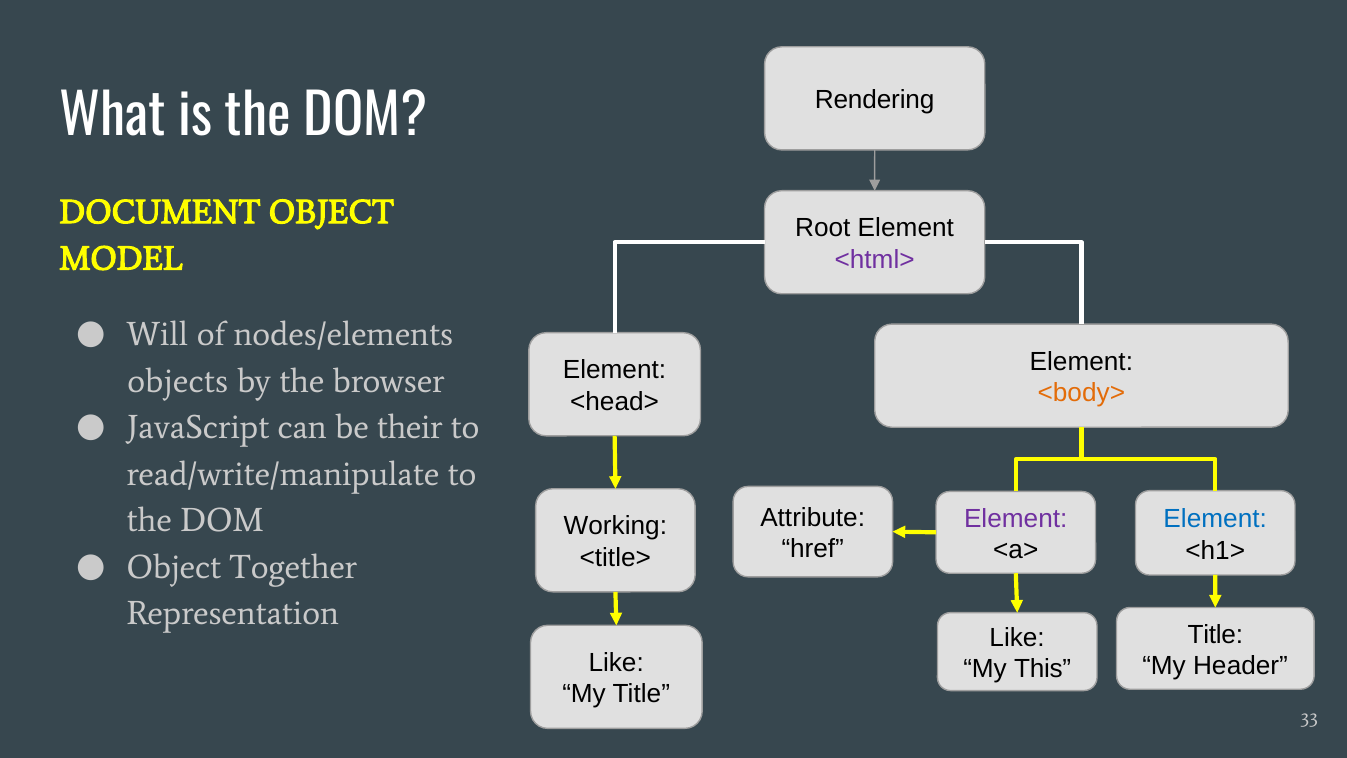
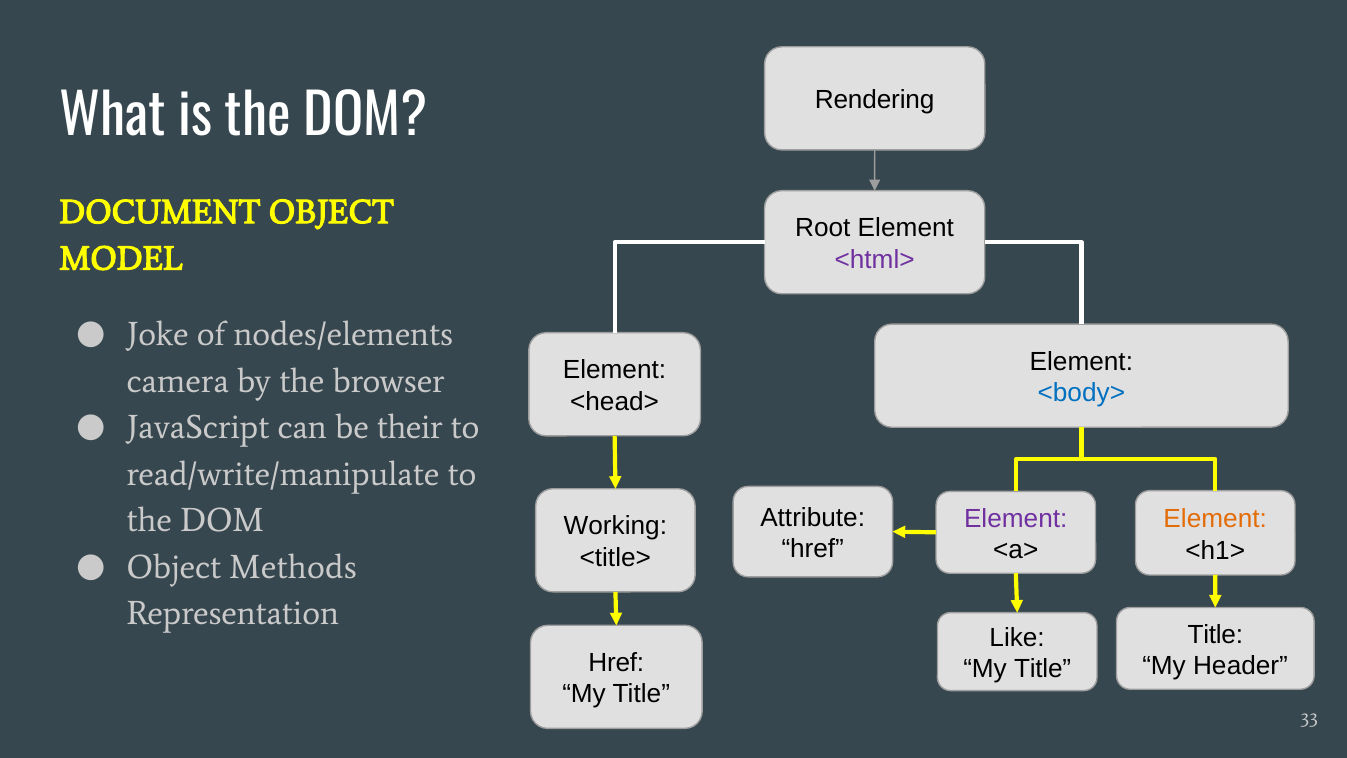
Will: Will -> Joke
objects: objects -> camera
<body> colour: orange -> blue
Element at (1215, 519) colour: blue -> orange
Together: Together -> Methods
Like at (616, 663): Like -> Href
This at (1043, 669): This -> Title
